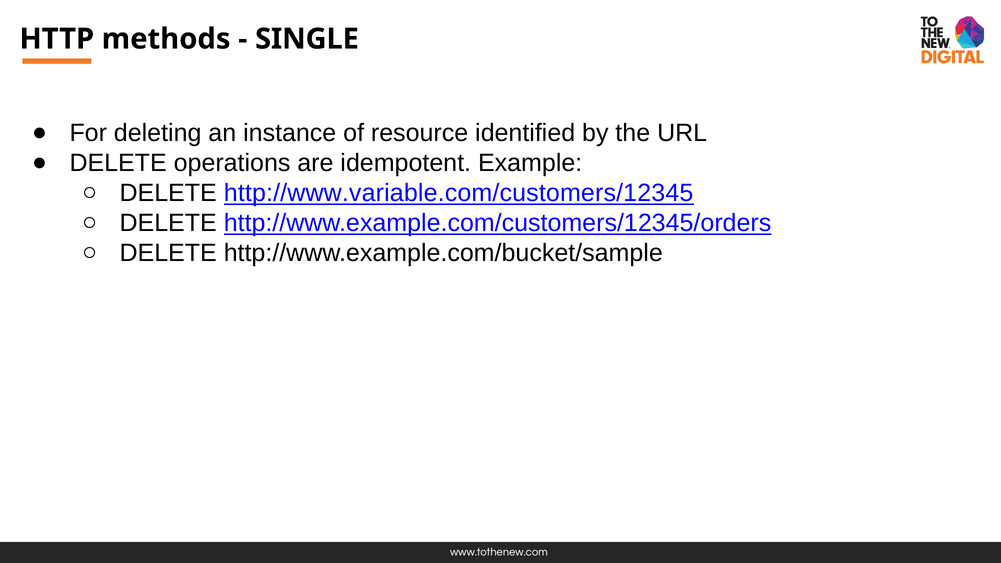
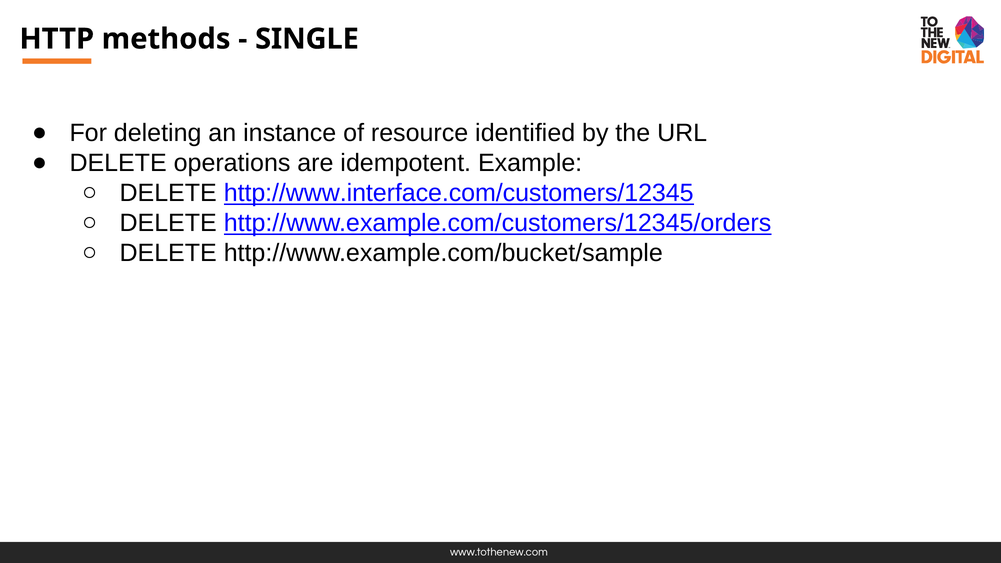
http://www.variable.com/customers/12345: http://www.variable.com/customers/12345 -> http://www.interface.com/customers/12345
